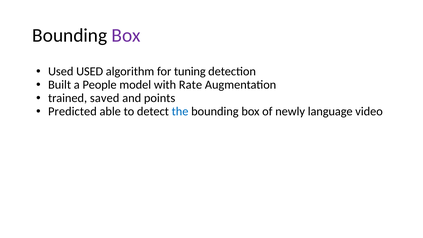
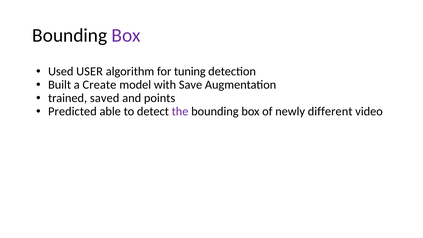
Used USED: USED -> USER
People: People -> Create
Rate: Rate -> Save
the colour: blue -> purple
language: language -> different
